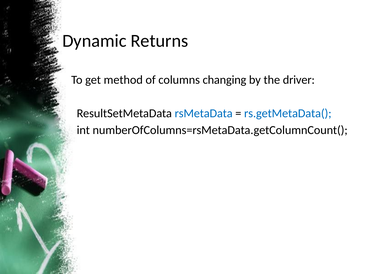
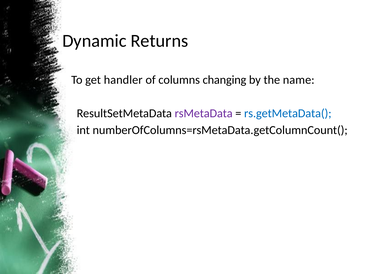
method: method -> handler
driver: driver -> name
rsMetaData colour: blue -> purple
